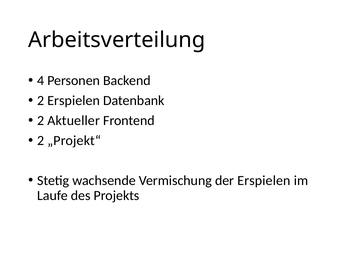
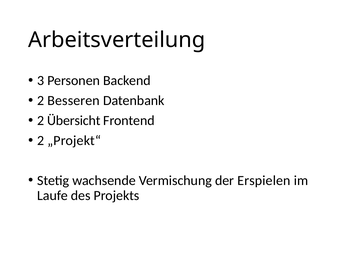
4: 4 -> 3
2 Erspielen: Erspielen -> Besseren
Aktueller: Aktueller -> Übersicht
